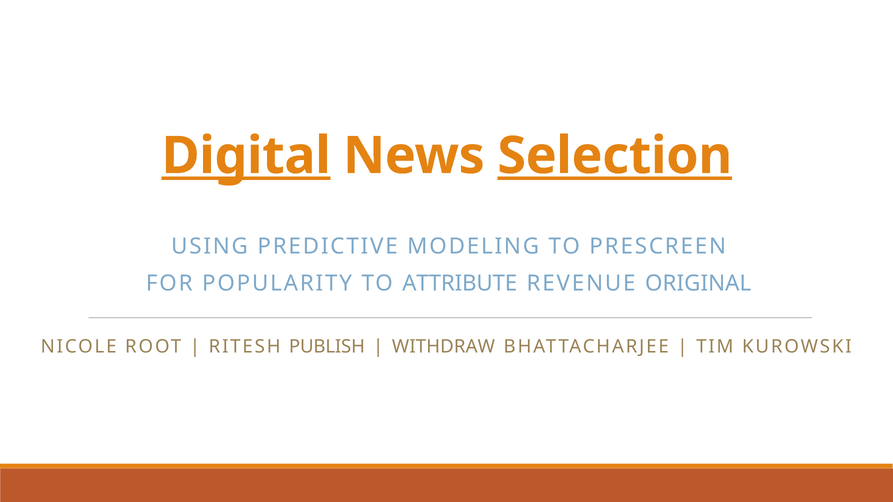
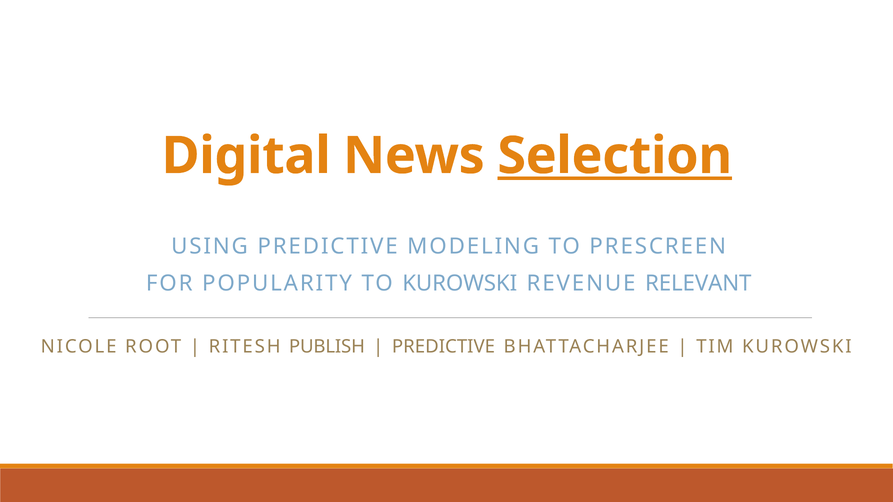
Digital underline: present -> none
TO ATTRIBUTE: ATTRIBUTE -> KUROWSKI
ORIGINAL: ORIGINAL -> RELEVANT
WITHDRAW at (443, 347): WITHDRAW -> PREDICTIVE
